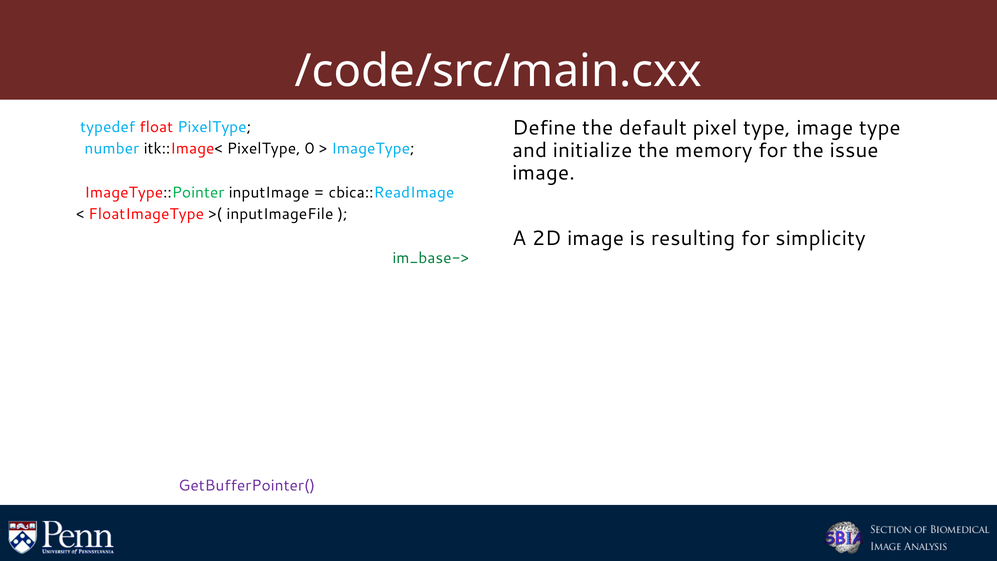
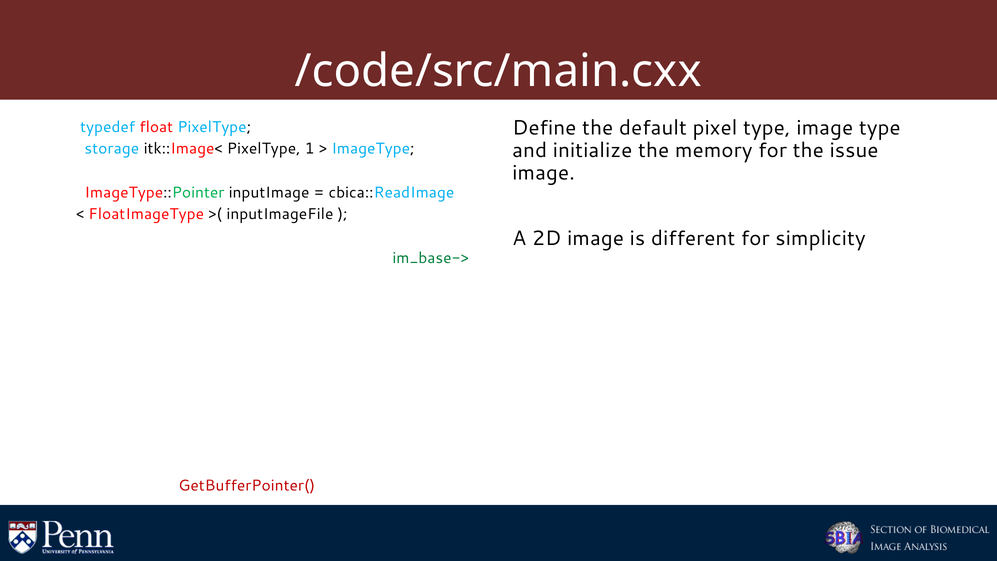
number: number -> storage
0: 0 -> 1
resulting: resulting -> different
GetBufferPointer( colour: purple -> red
